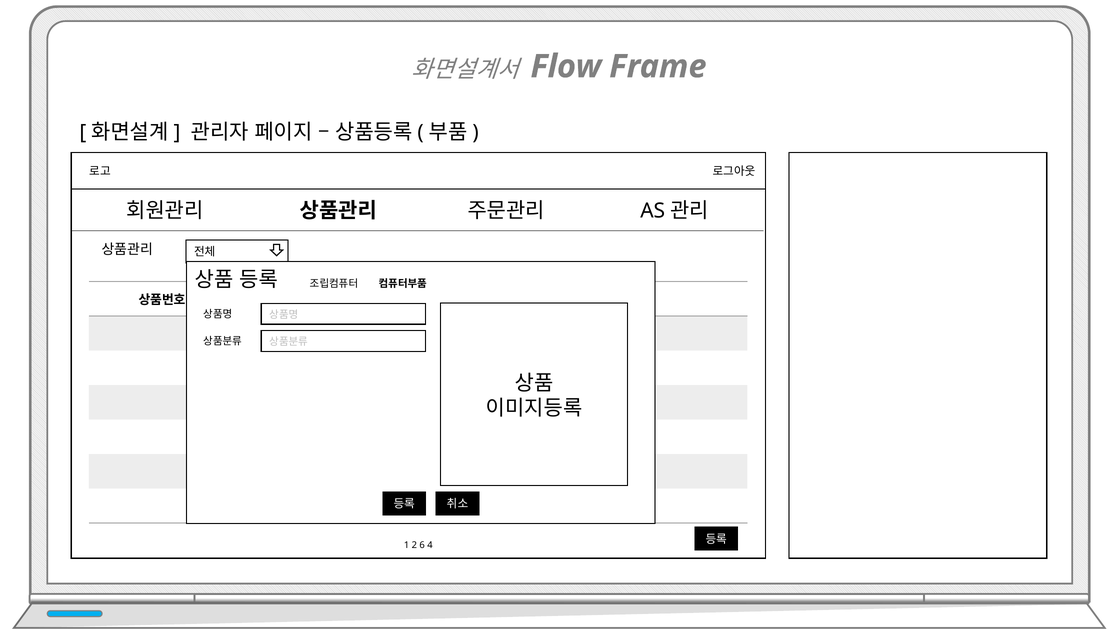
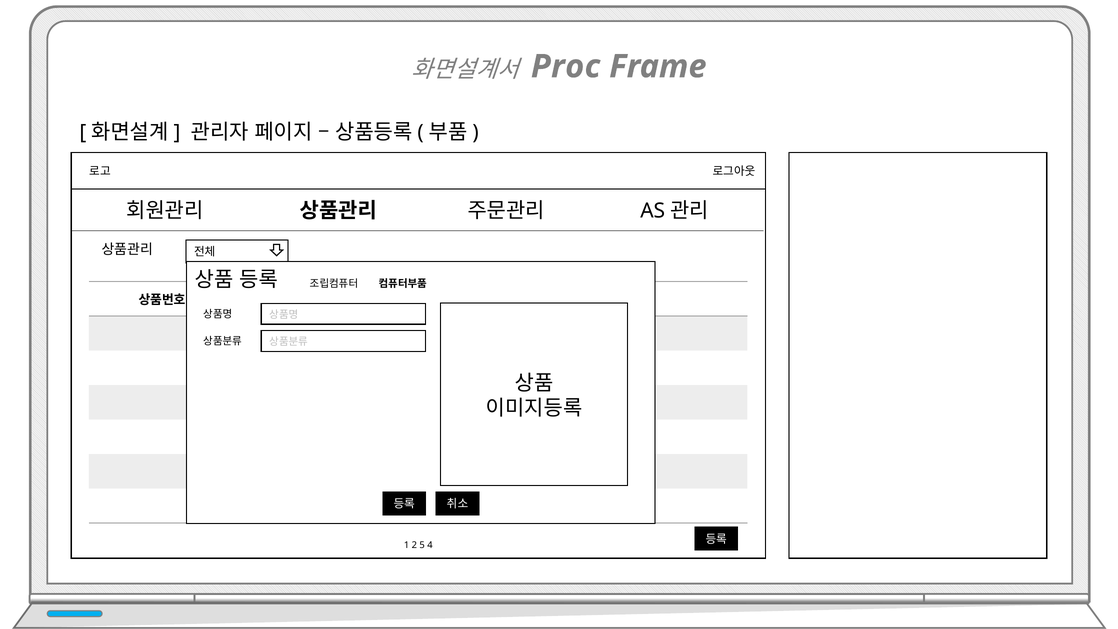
Flow: Flow -> Proc
6: 6 -> 5
